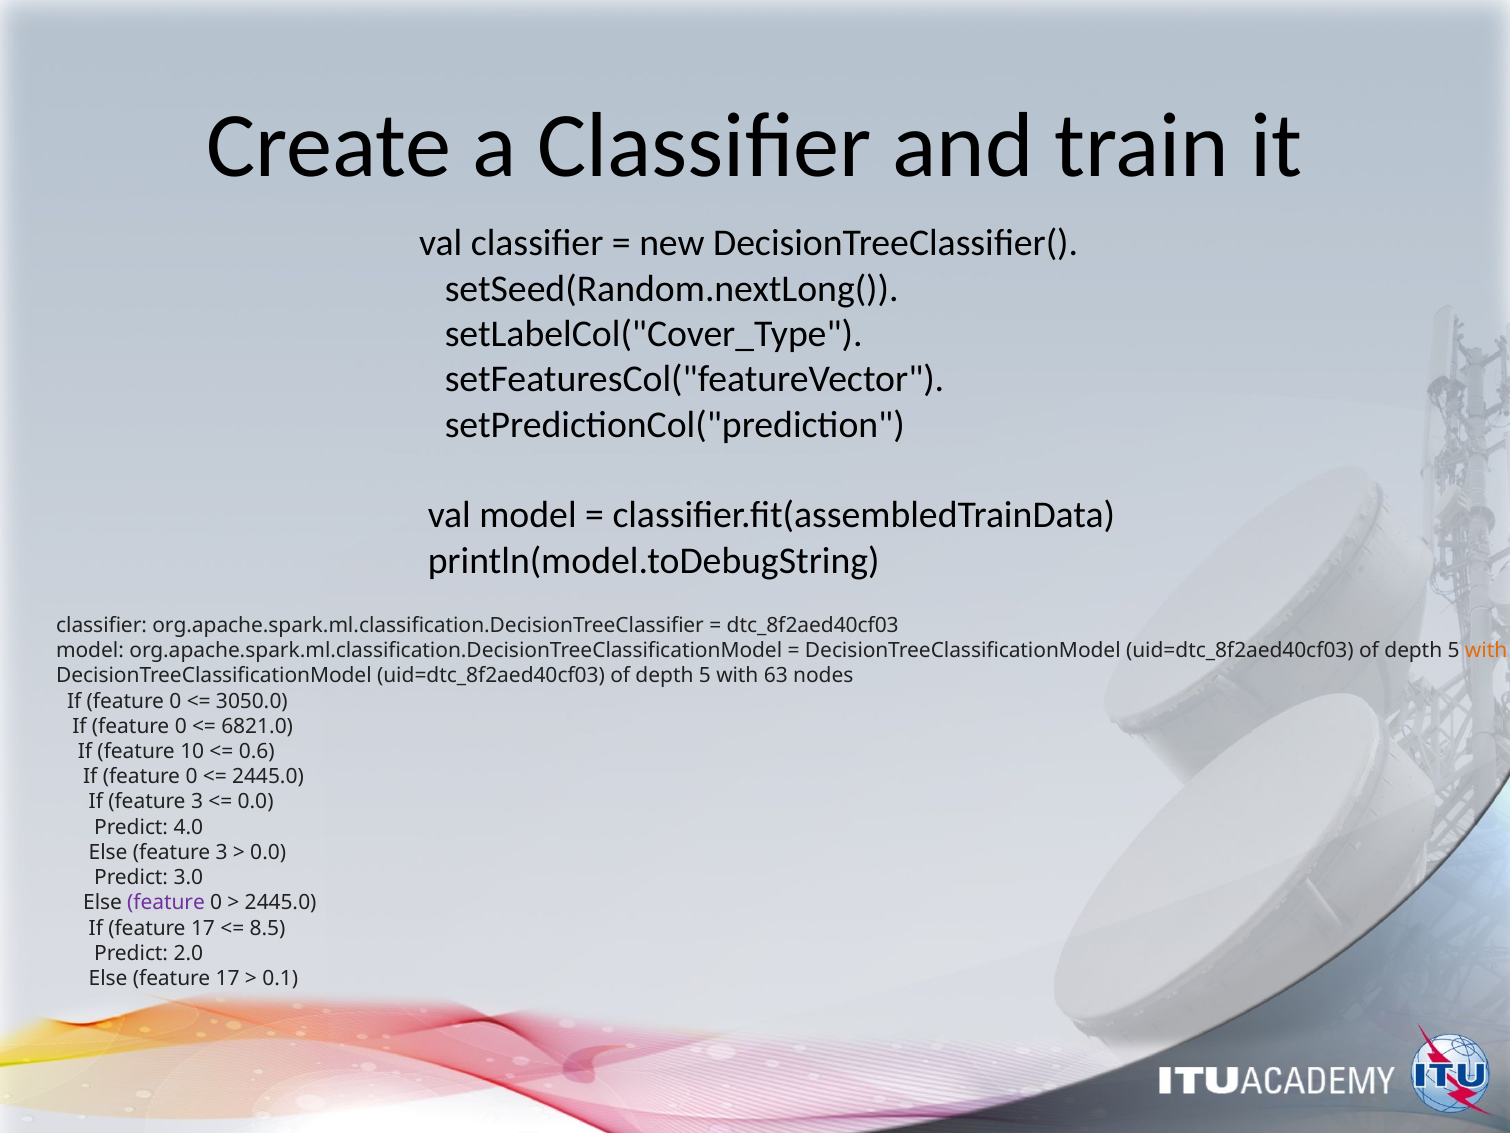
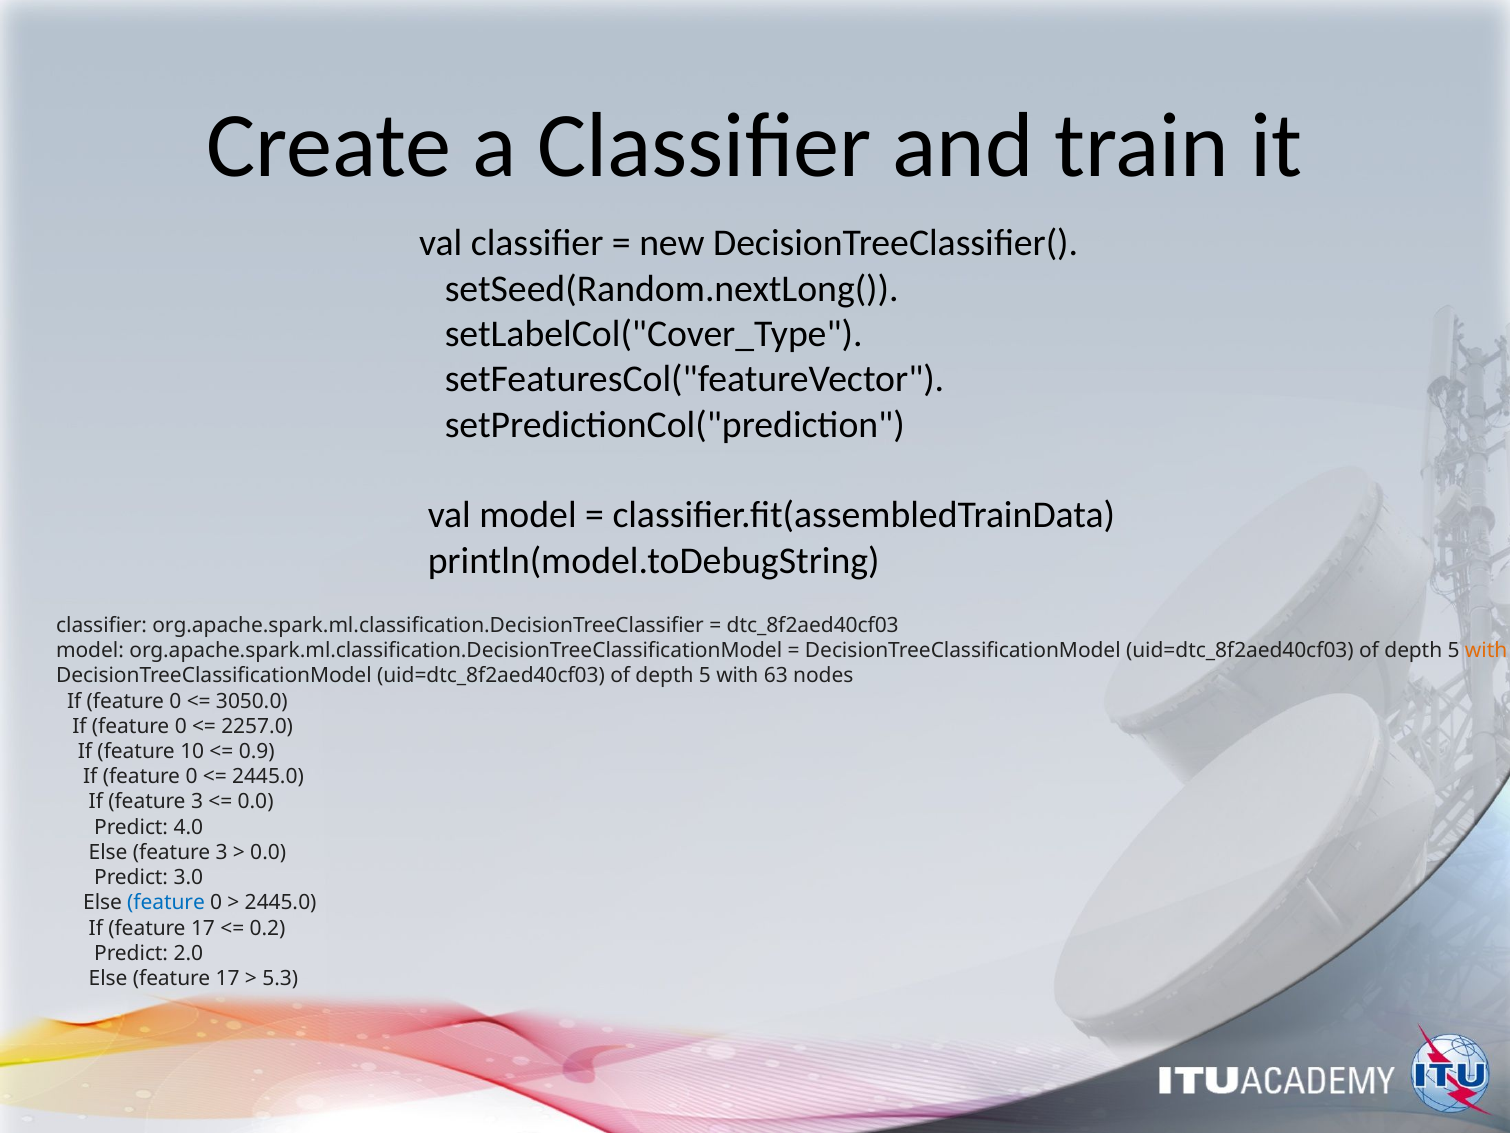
6821.0: 6821.0 -> 2257.0
0.6: 0.6 -> 0.9
feature at (166, 903) colour: purple -> blue
8.5: 8.5 -> 0.2
0.1: 0.1 -> 5.3
